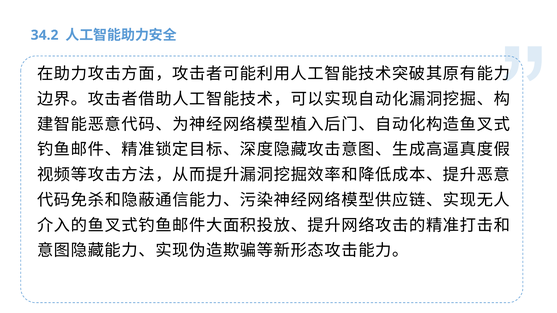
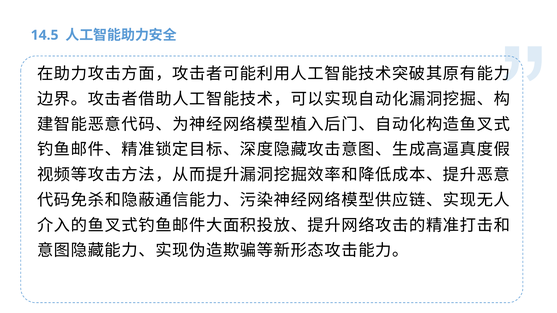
34.2: 34.2 -> 14.5
